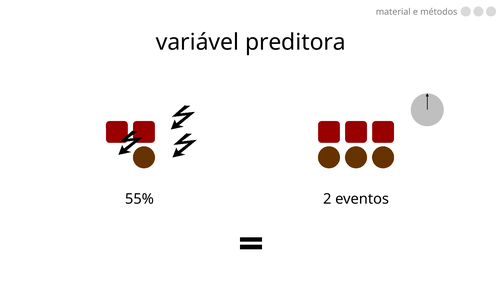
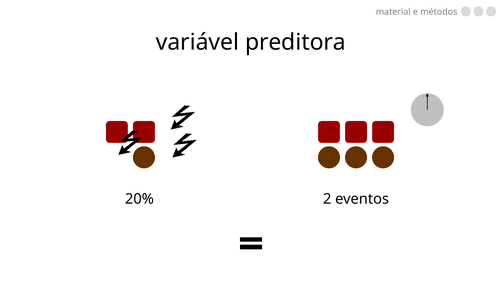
55%: 55% -> 20%
